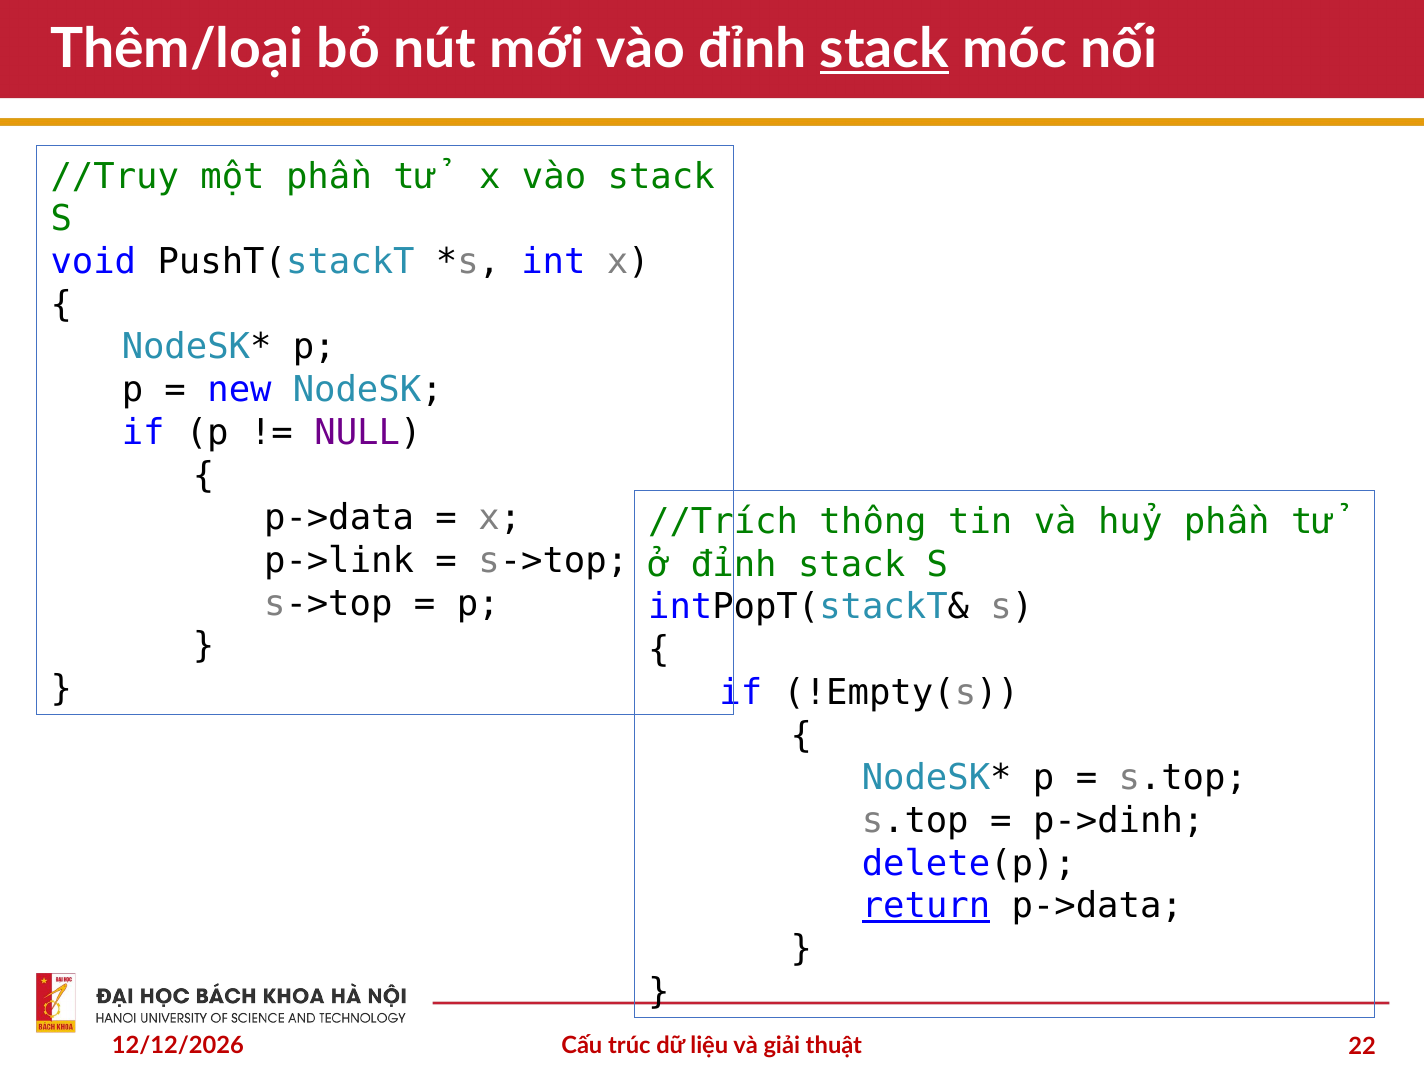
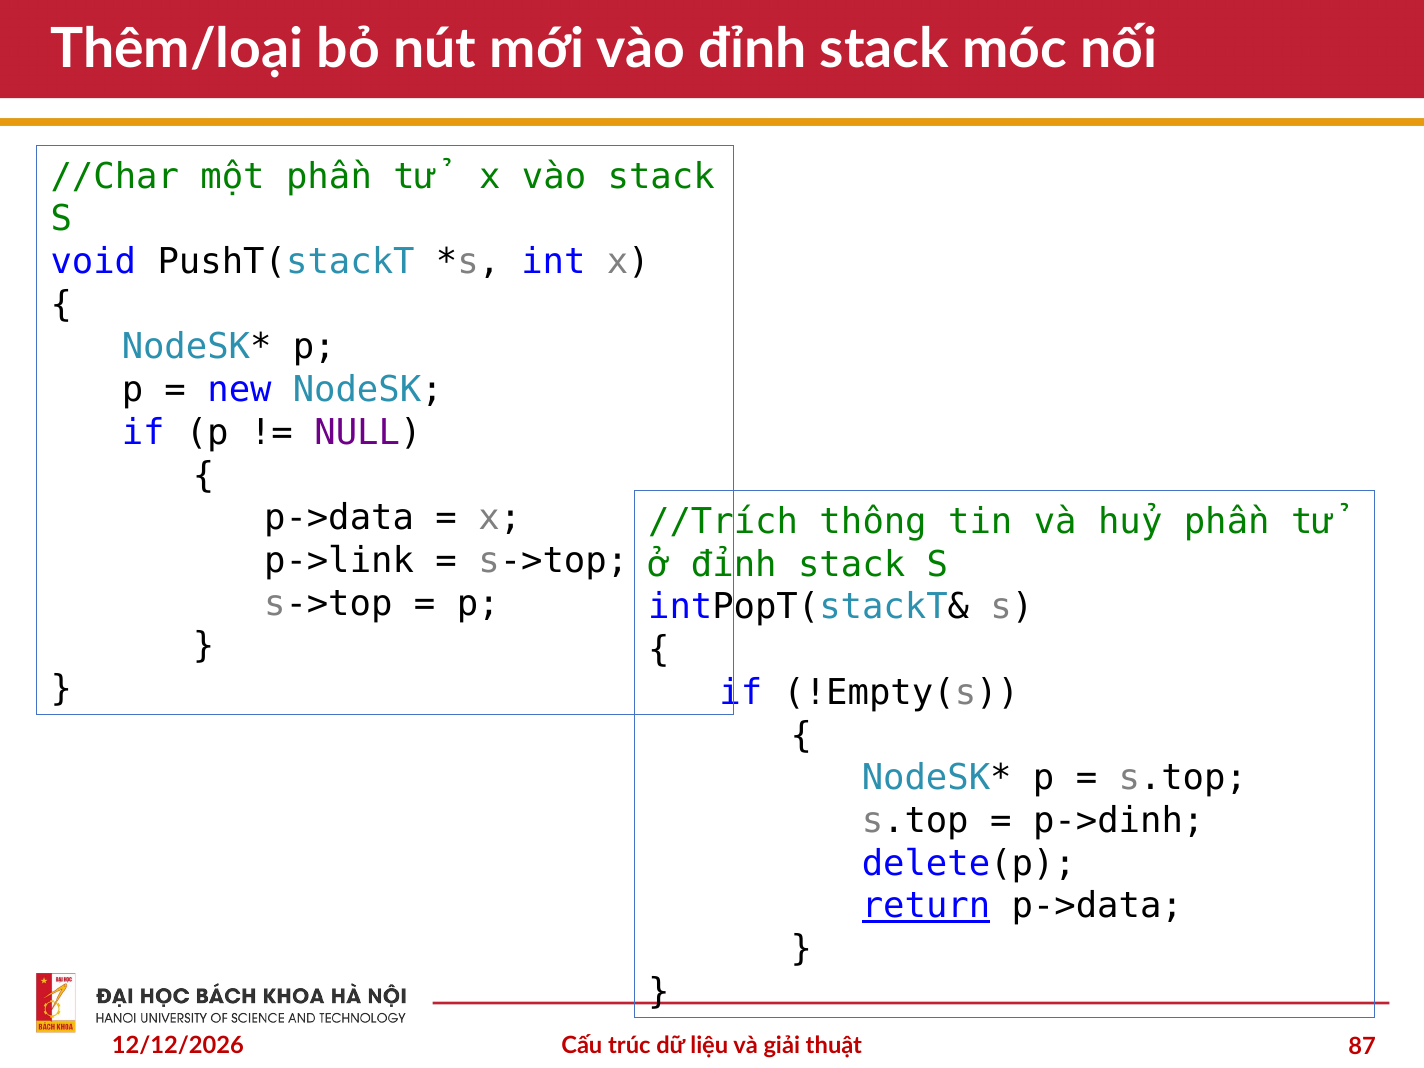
stack at (884, 49) underline: present -> none
//Truy: //Truy -> //Char
22: 22 -> 87
